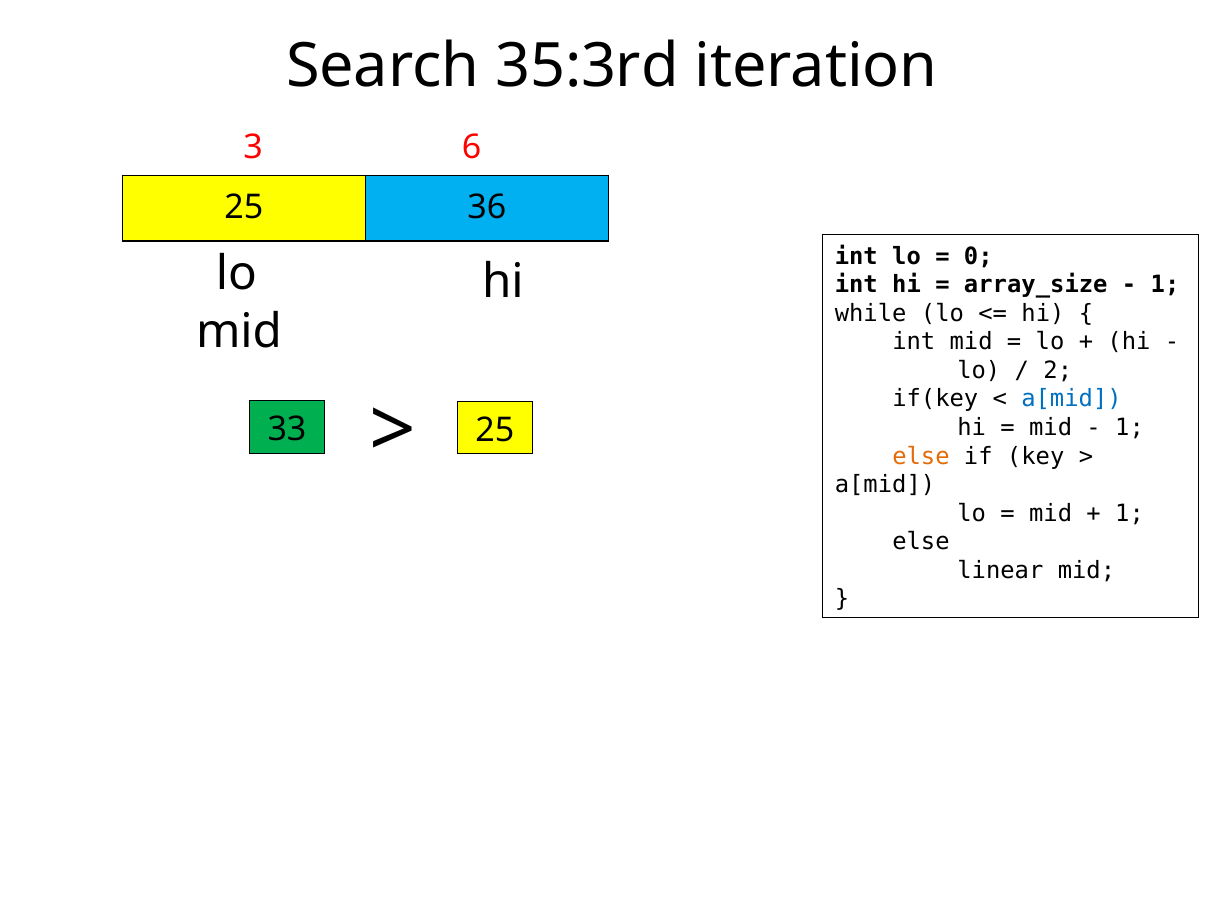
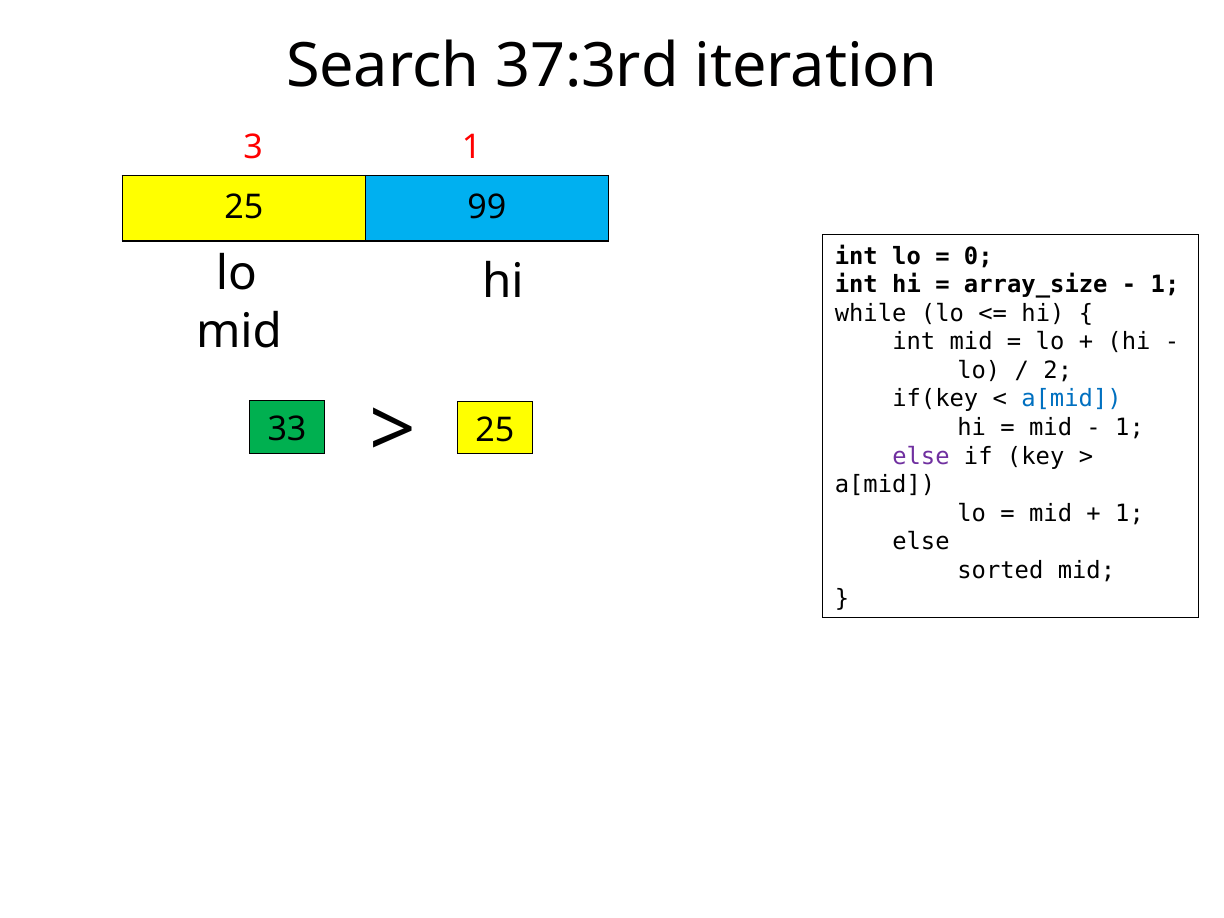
35:3rd: 35:3rd -> 37:3rd
3 6: 6 -> 1
36: 36 -> 99
else at (921, 456) colour: orange -> purple
linear: linear -> sorted
